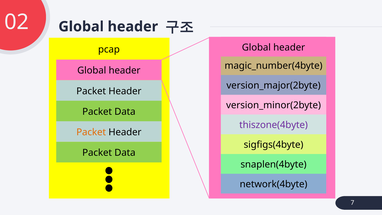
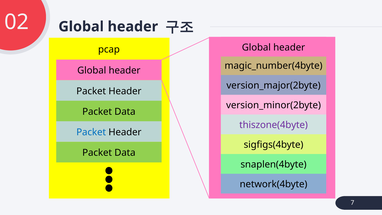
Packet at (91, 132) colour: orange -> blue
